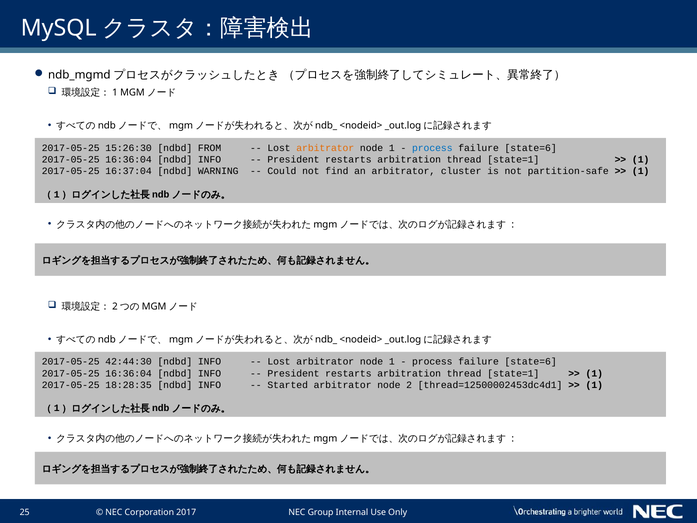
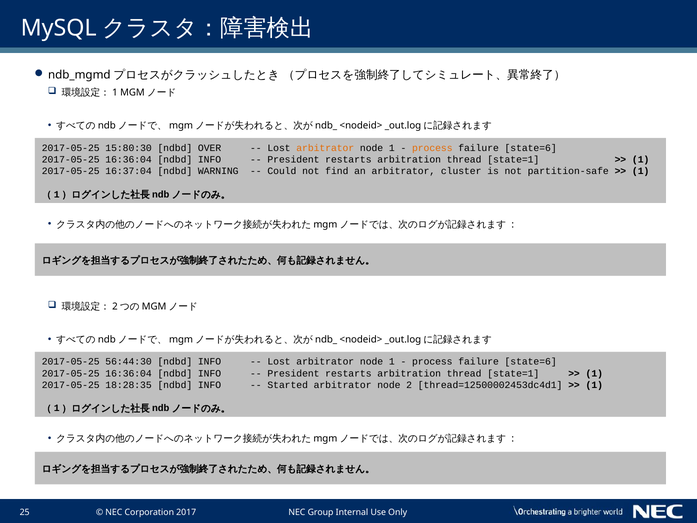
15:26:30: 15:26:30 -> 15:80:30
FROM: FROM -> OVER
process at (432, 148) colour: blue -> orange
42:44:30: 42:44:30 -> 56:44:30
